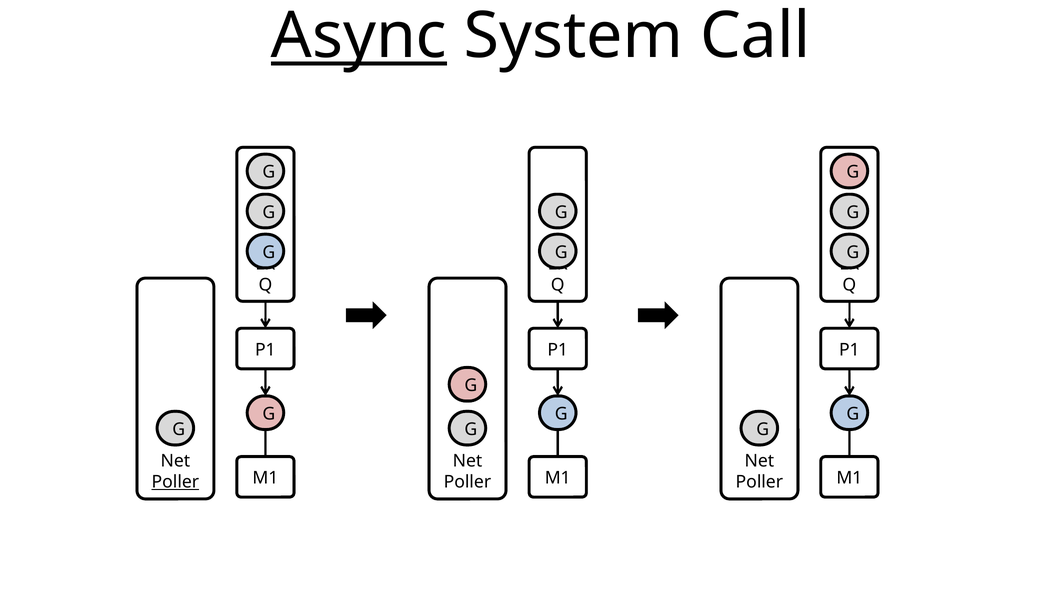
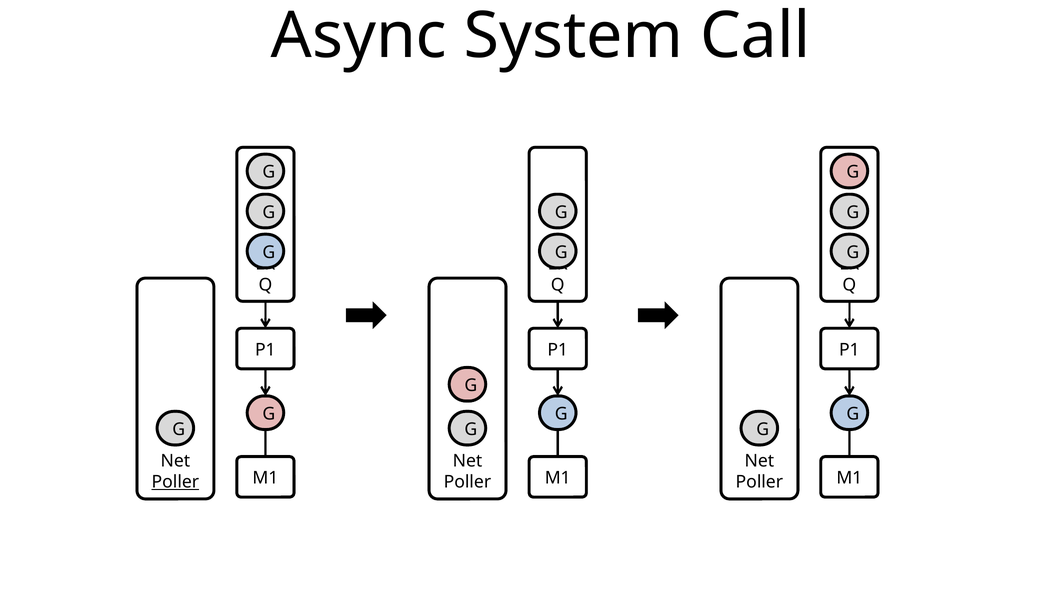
Async underline: present -> none
